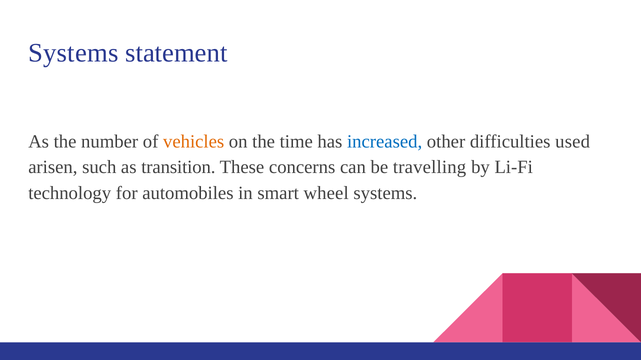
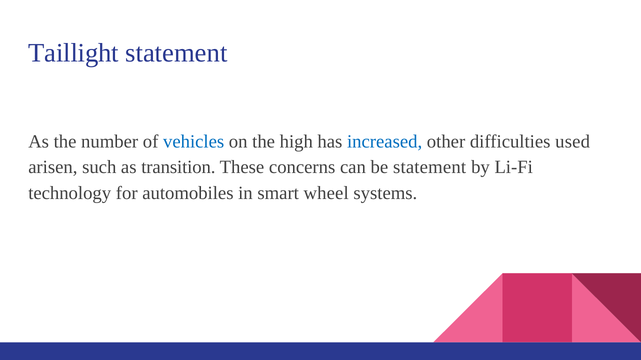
Systems at (73, 53): Systems -> Taillight
vehicles colour: orange -> blue
time: time -> high
be travelling: travelling -> statement
